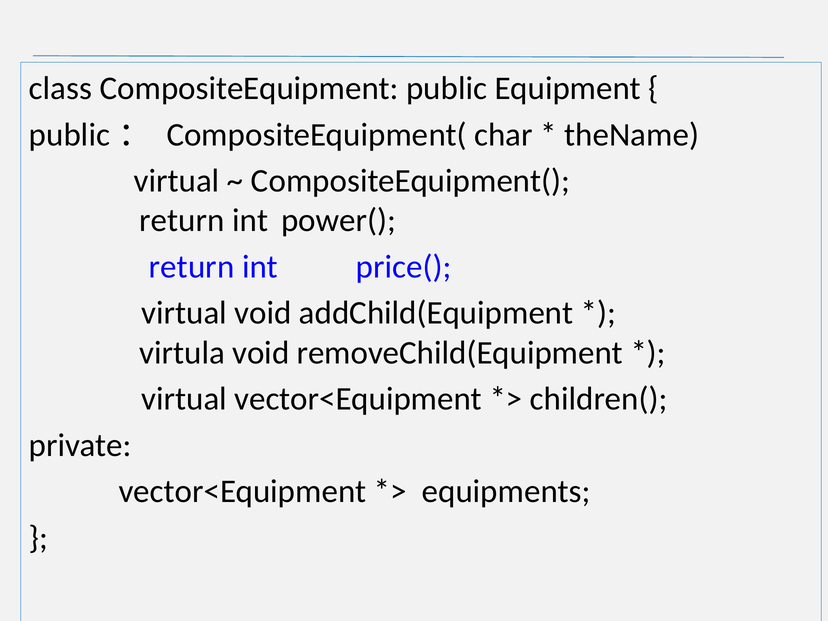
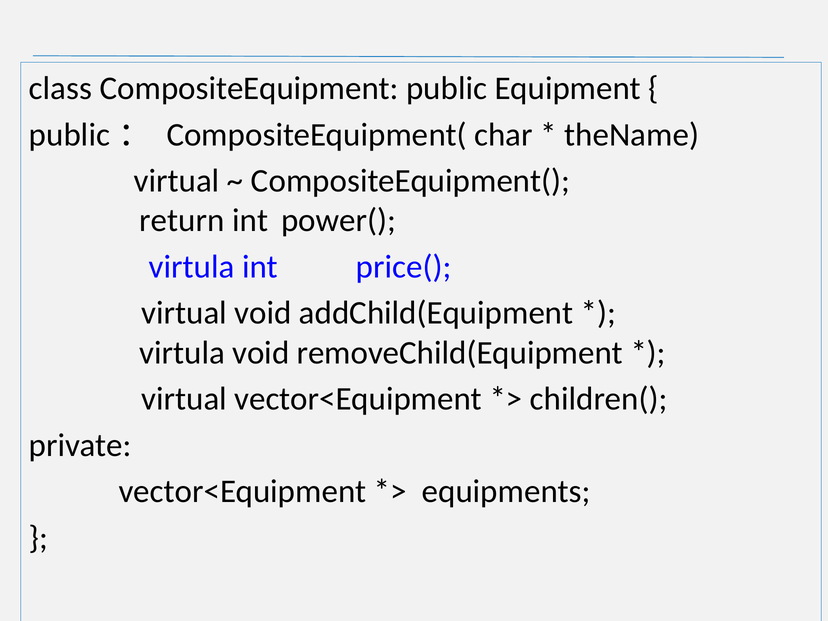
return at (192, 267): return -> virtula
